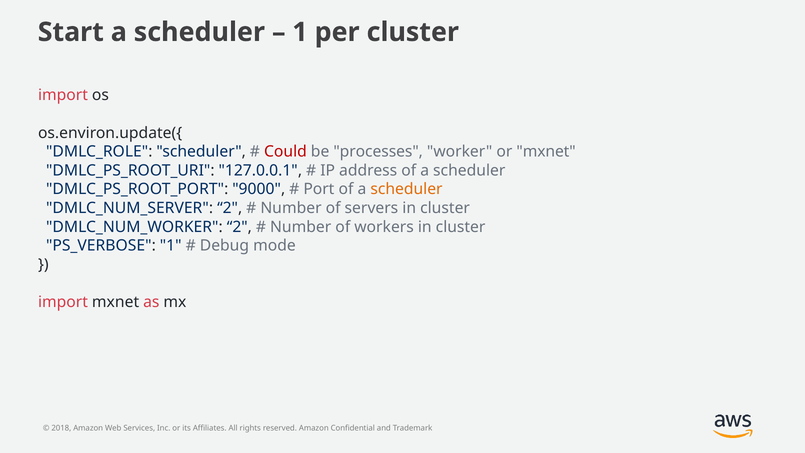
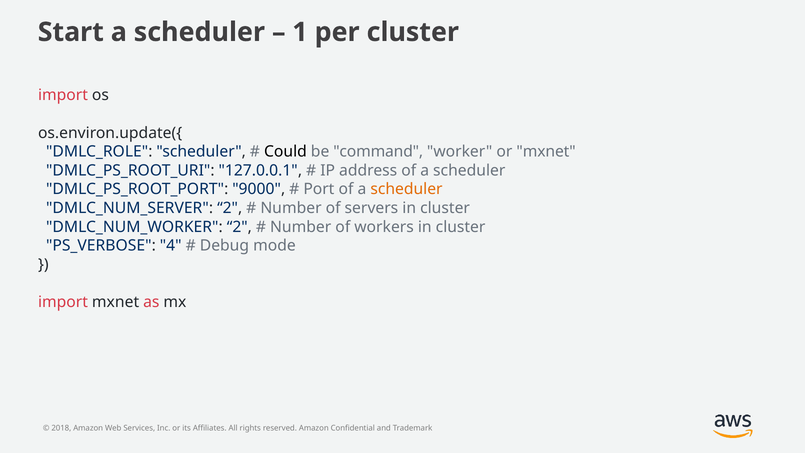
Could colour: red -> black
processes: processes -> command
PS_VERBOSE 1: 1 -> 4
